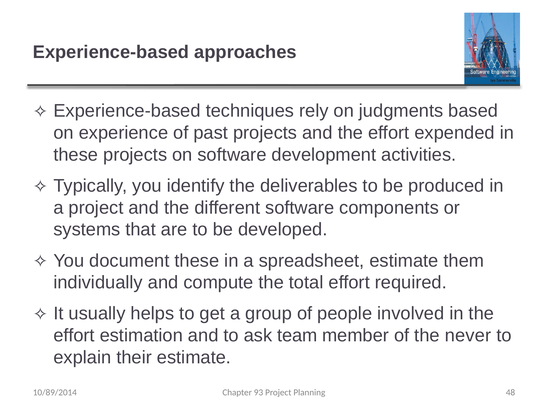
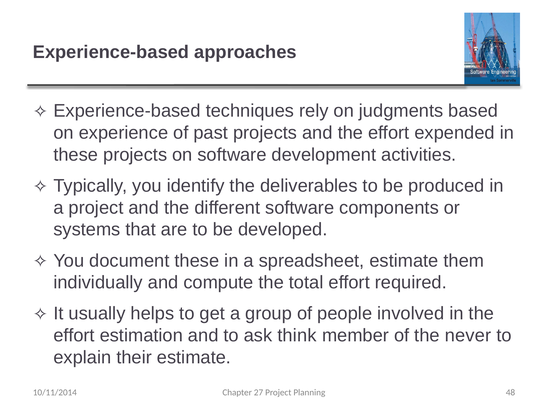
team: team -> think
10/89/2014: 10/89/2014 -> 10/11/2014
93: 93 -> 27
